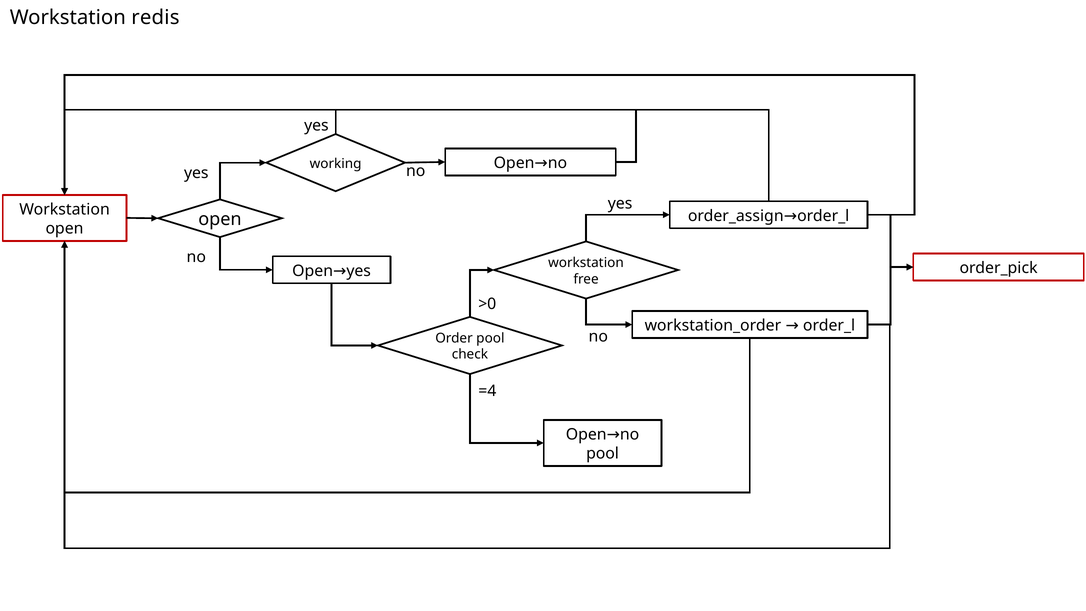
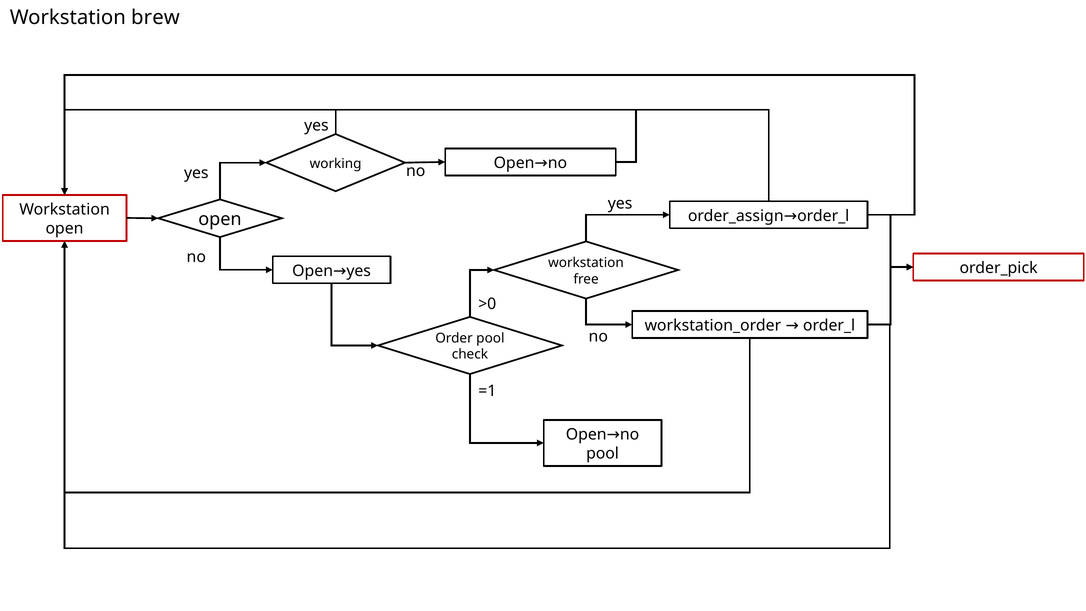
redis: redis -> brew
=4: =4 -> =1
